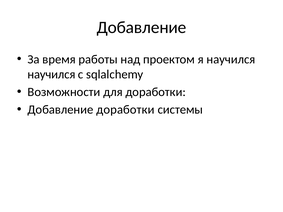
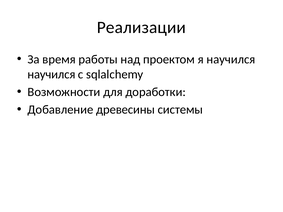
Добавление at (142, 27): Добавление -> Реализации
Добавление доработки: доработки -> древесины
